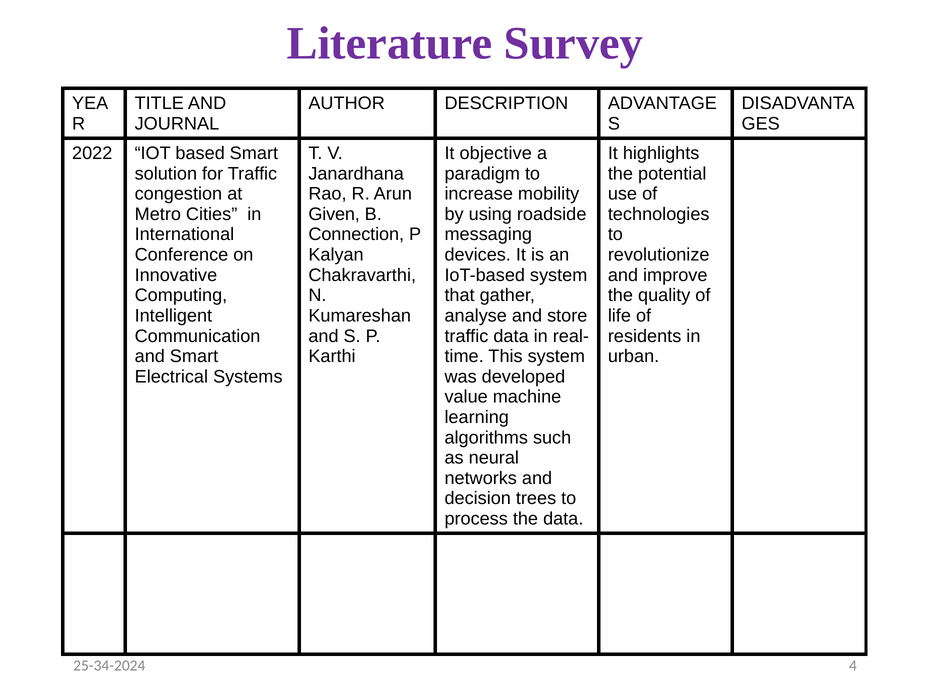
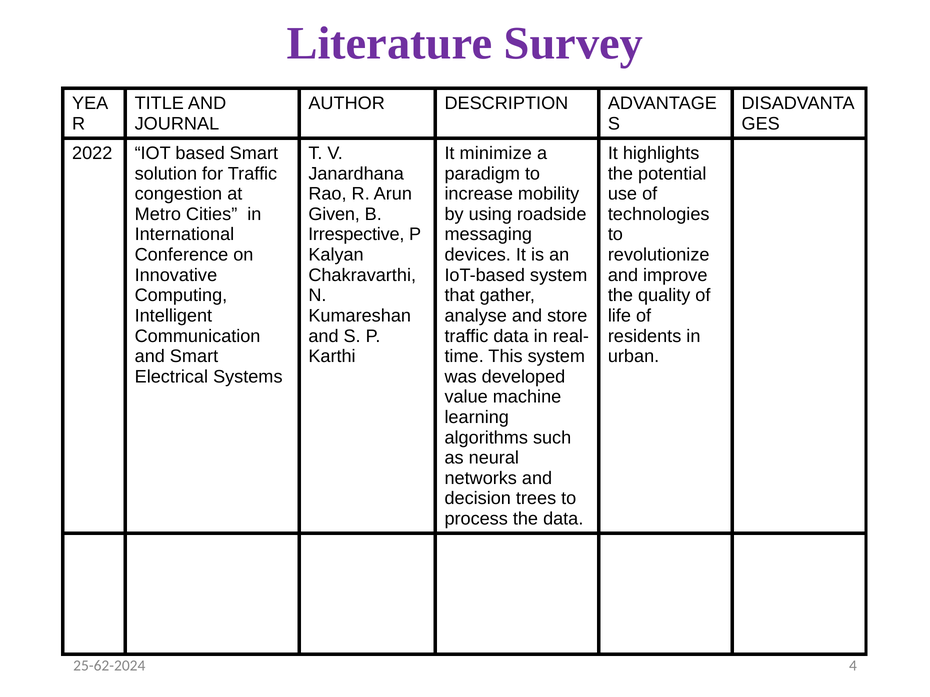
objective: objective -> minimize
Connection: Connection -> Irrespective
25-34-2024: 25-34-2024 -> 25-62-2024
